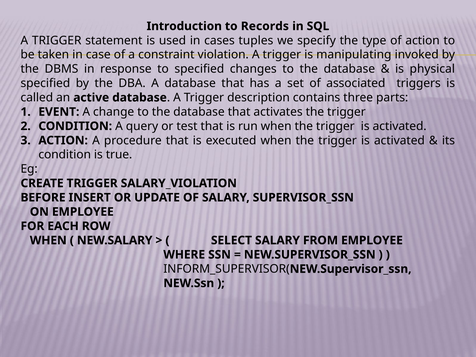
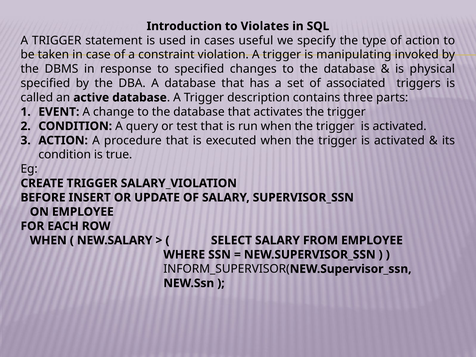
Records: Records -> Violates
tuples: tuples -> useful
